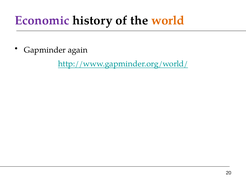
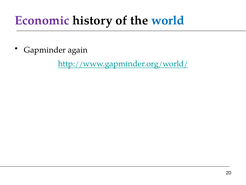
world colour: orange -> blue
